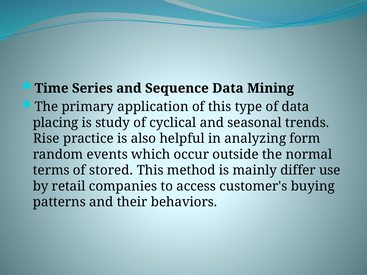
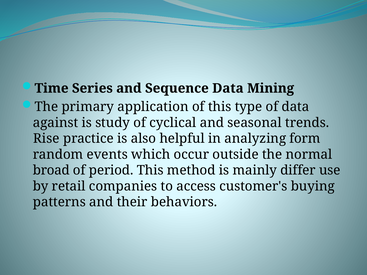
placing: placing -> against
terms: terms -> broad
stored: stored -> period
